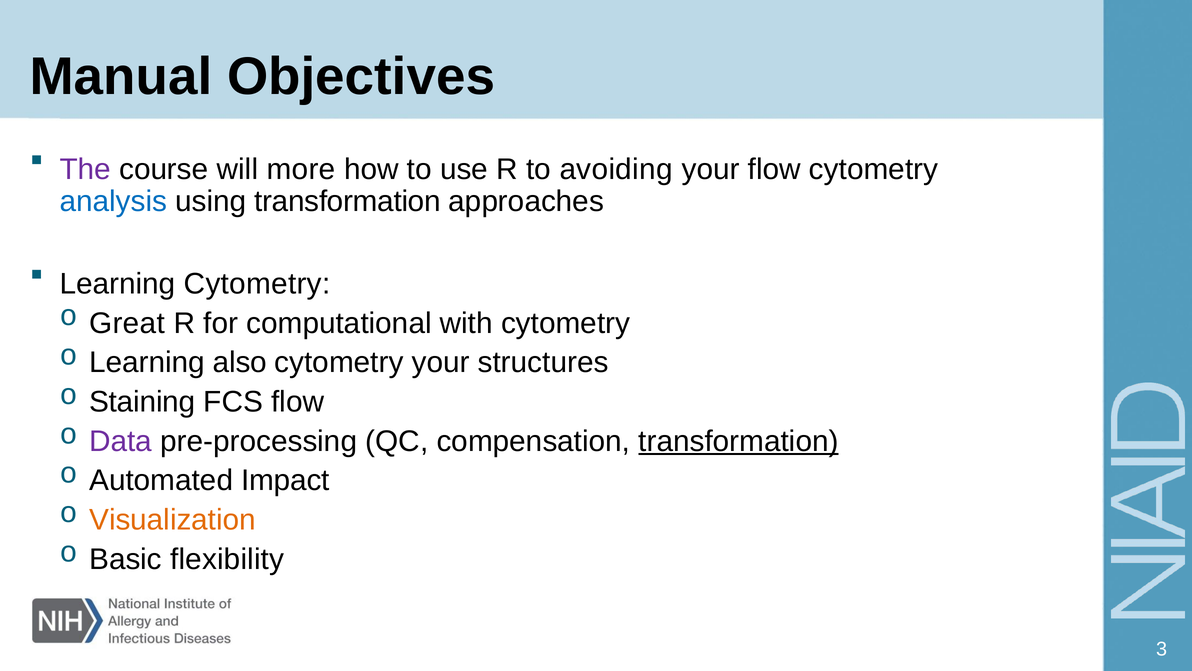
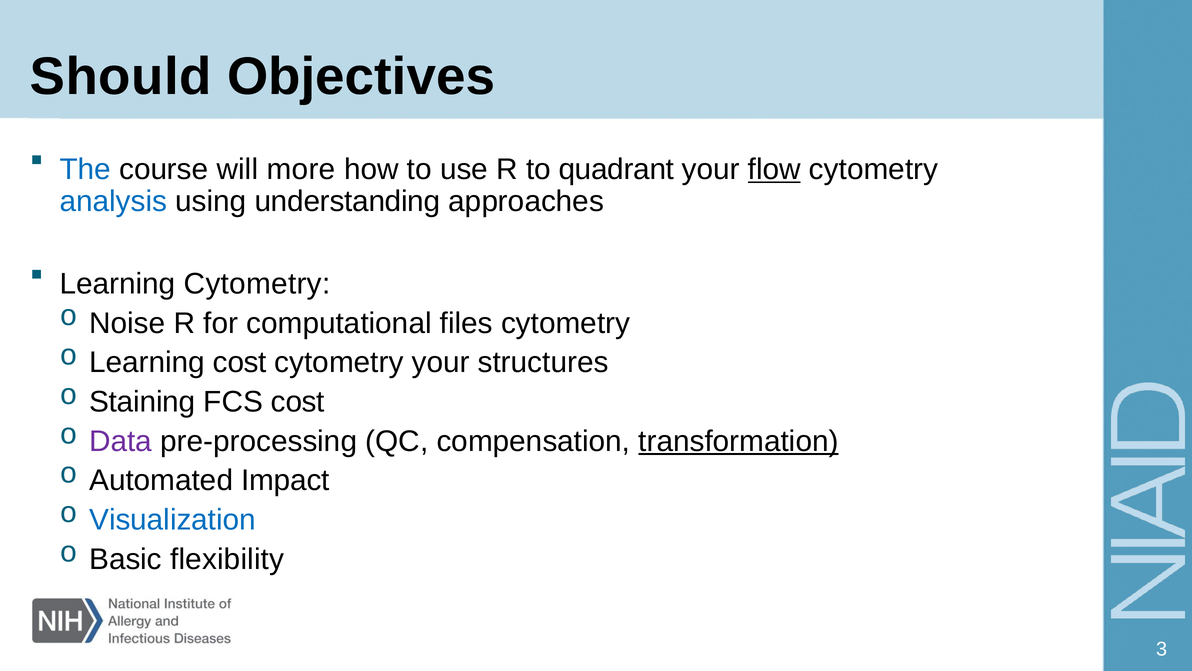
Manual: Manual -> Should
The colour: purple -> blue
avoiding: avoiding -> quadrant
flow at (774, 169) underline: none -> present
using transformation: transformation -> understanding
Great: Great -> Noise
with: with -> files
Learning also: also -> cost
FCS flow: flow -> cost
Visualization colour: orange -> blue
